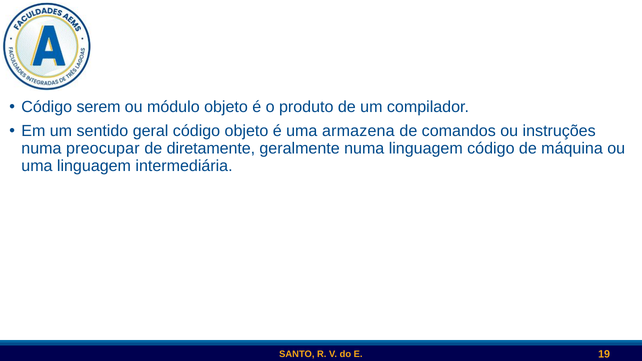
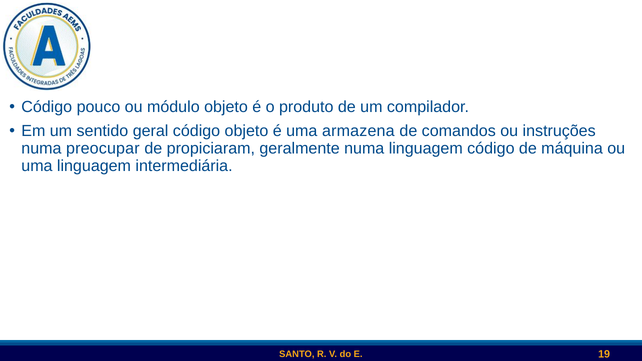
serem: serem -> pouco
diretamente: diretamente -> propiciaram
